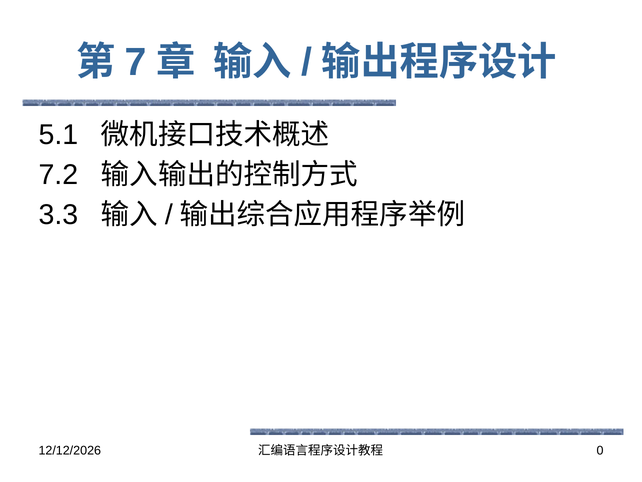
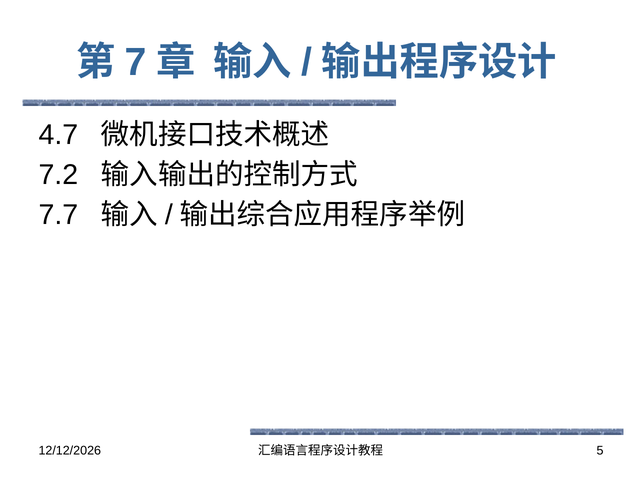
5.1: 5.1 -> 4.7
3.3: 3.3 -> 7.7
0: 0 -> 5
